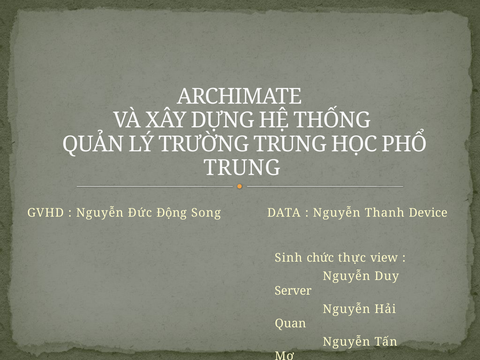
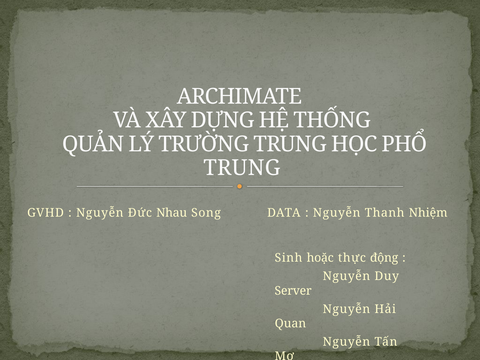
Động: Động -> Nhau
Device: Device -> Nhiệm
chức: chức -> hoặc
view: view -> động
